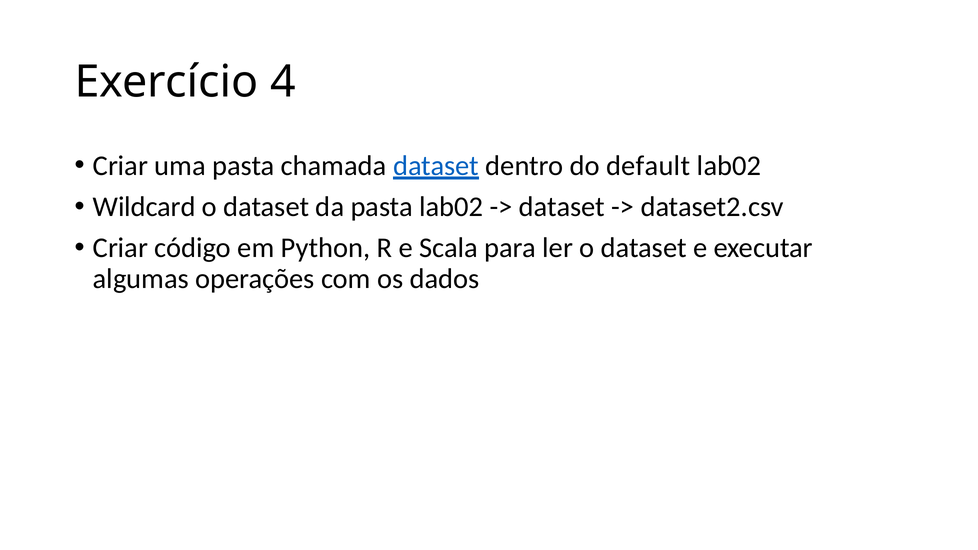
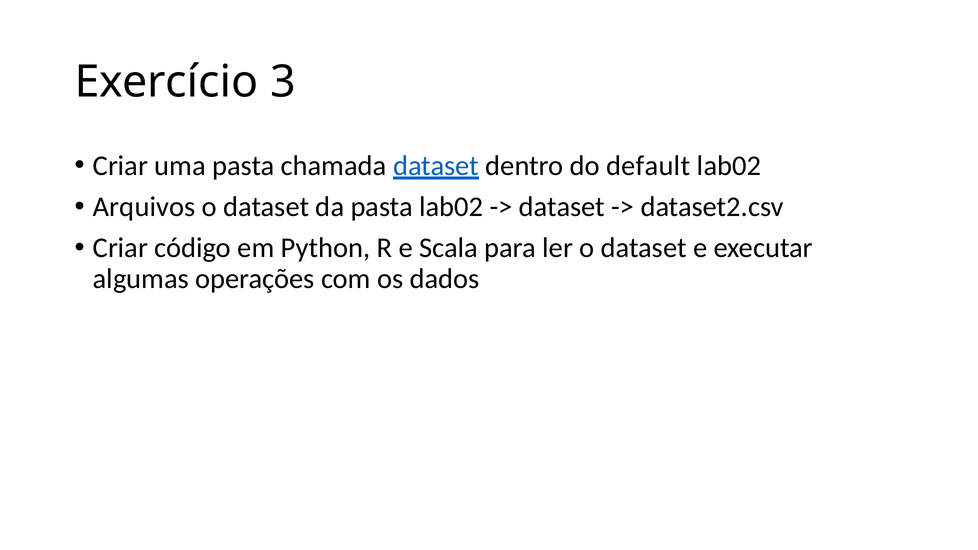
4: 4 -> 3
Wildcard: Wildcard -> Arquivos
